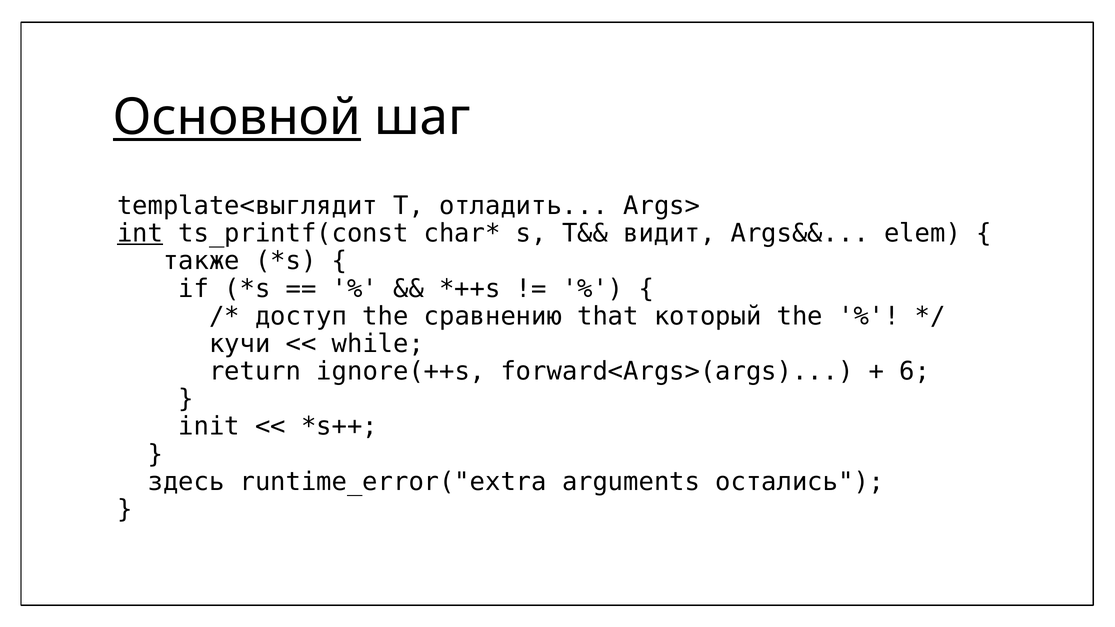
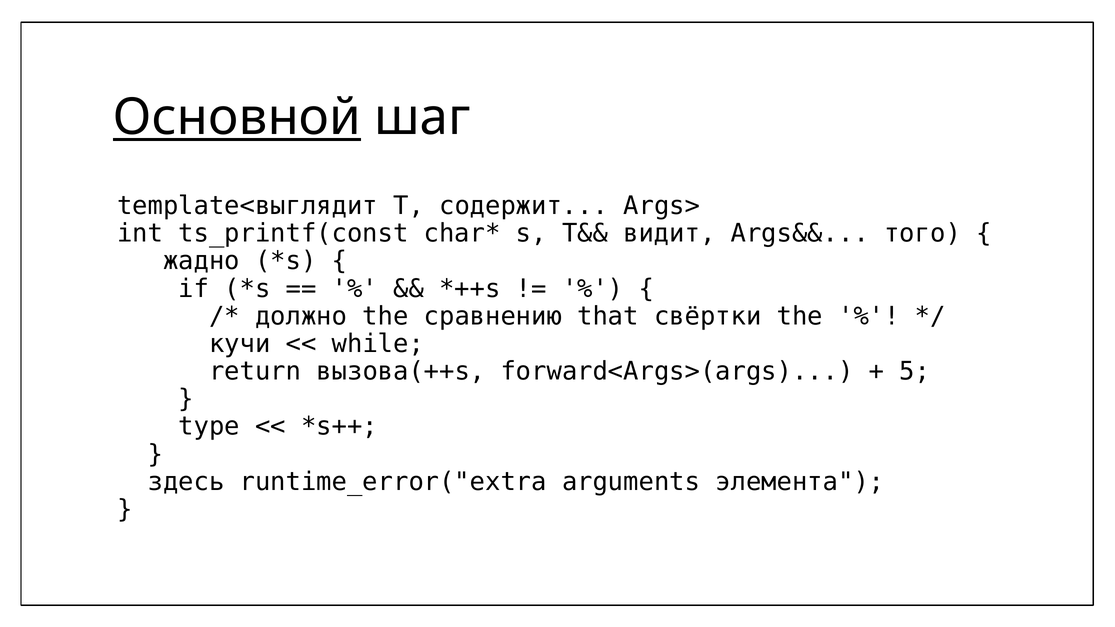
отладить: отладить -> содержит
int underline: present -> none
elem: elem -> того
также: также -> жадно
доступ: доступ -> должно
который: который -> свёртки
ignore(++s: ignore(++s -> вызова(++s
6: 6 -> 5
init: init -> type
остались: остались -> элемента
